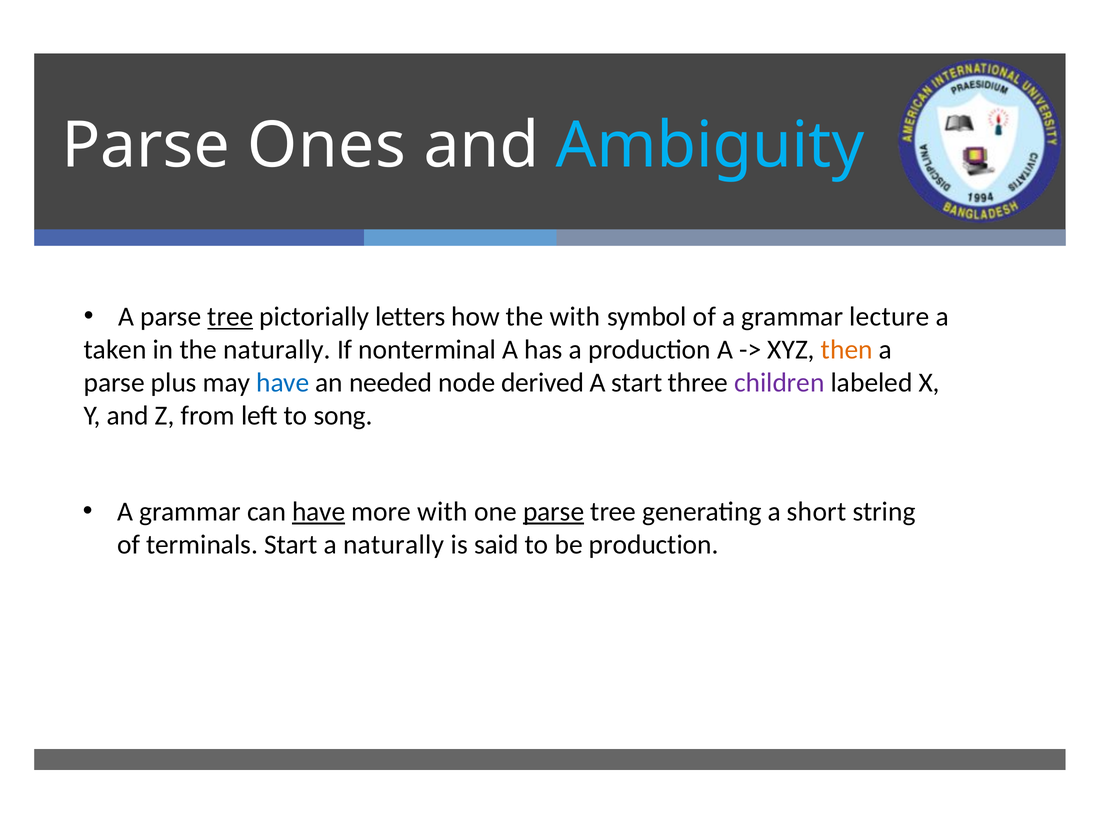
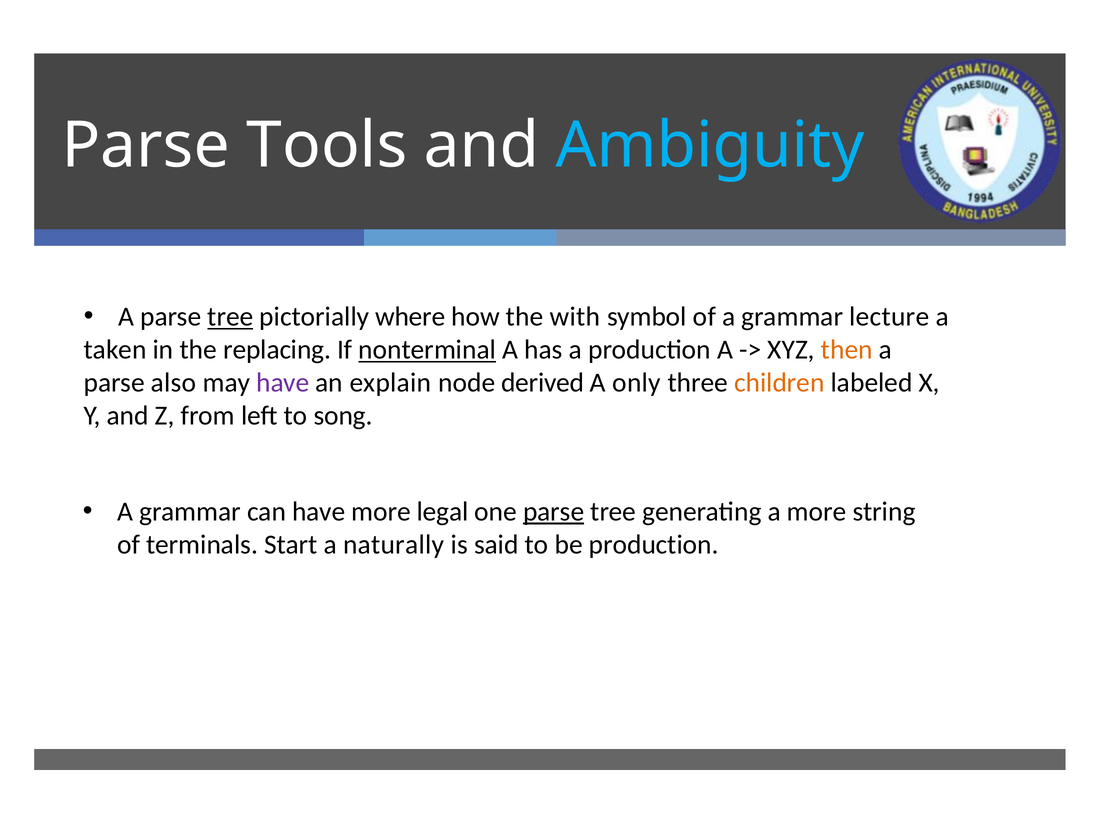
Ones: Ones -> Tools
letters: letters -> where
the naturally: naturally -> replacing
nonterminal underline: none -> present
plus: plus -> also
have at (283, 383) colour: blue -> purple
needed: needed -> explain
A start: start -> only
children colour: purple -> orange
have at (319, 512) underline: present -> none
more with: with -> legal
a short: short -> more
